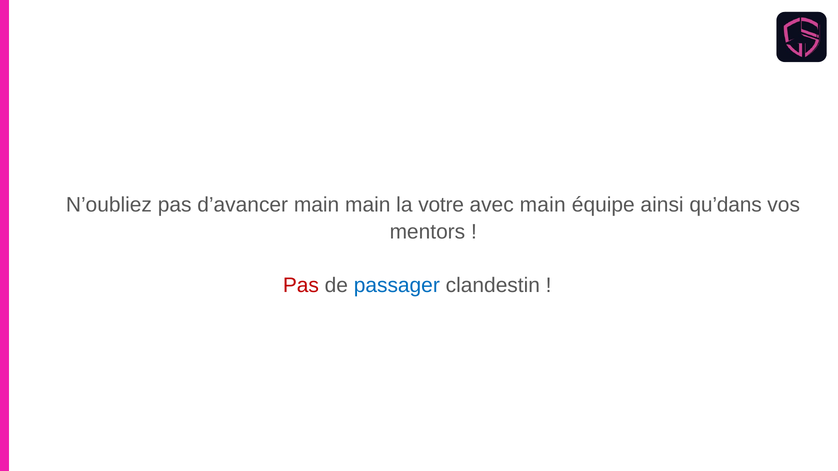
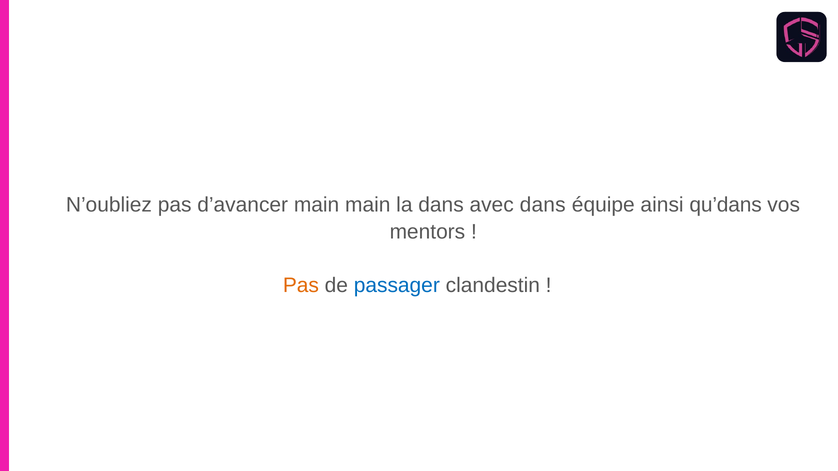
la votre: votre -> dans
avec main: main -> dans
Pas at (301, 286) colour: red -> orange
